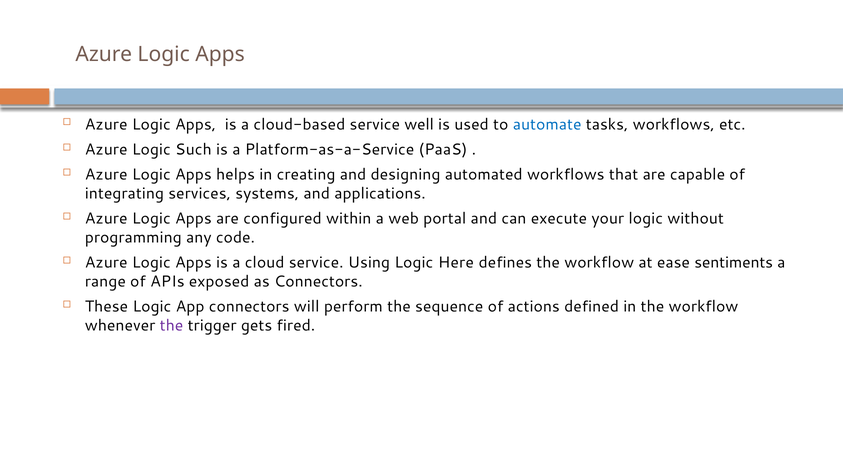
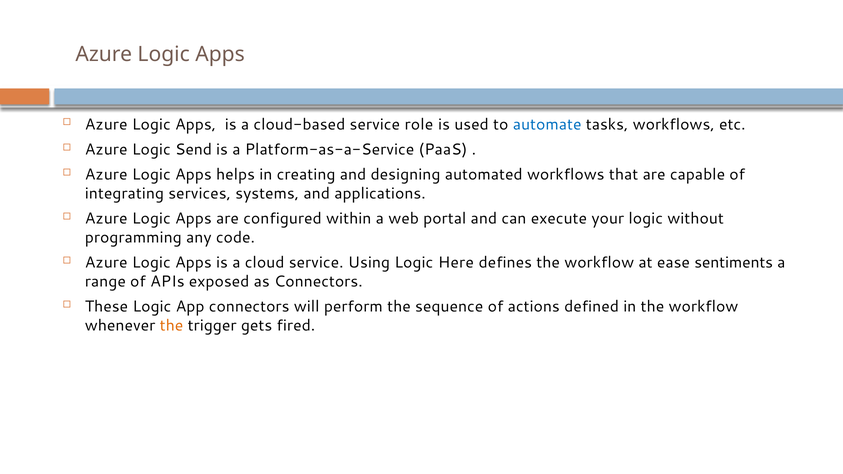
well: well -> role
Such: Such -> Send
the at (171, 326) colour: purple -> orange
